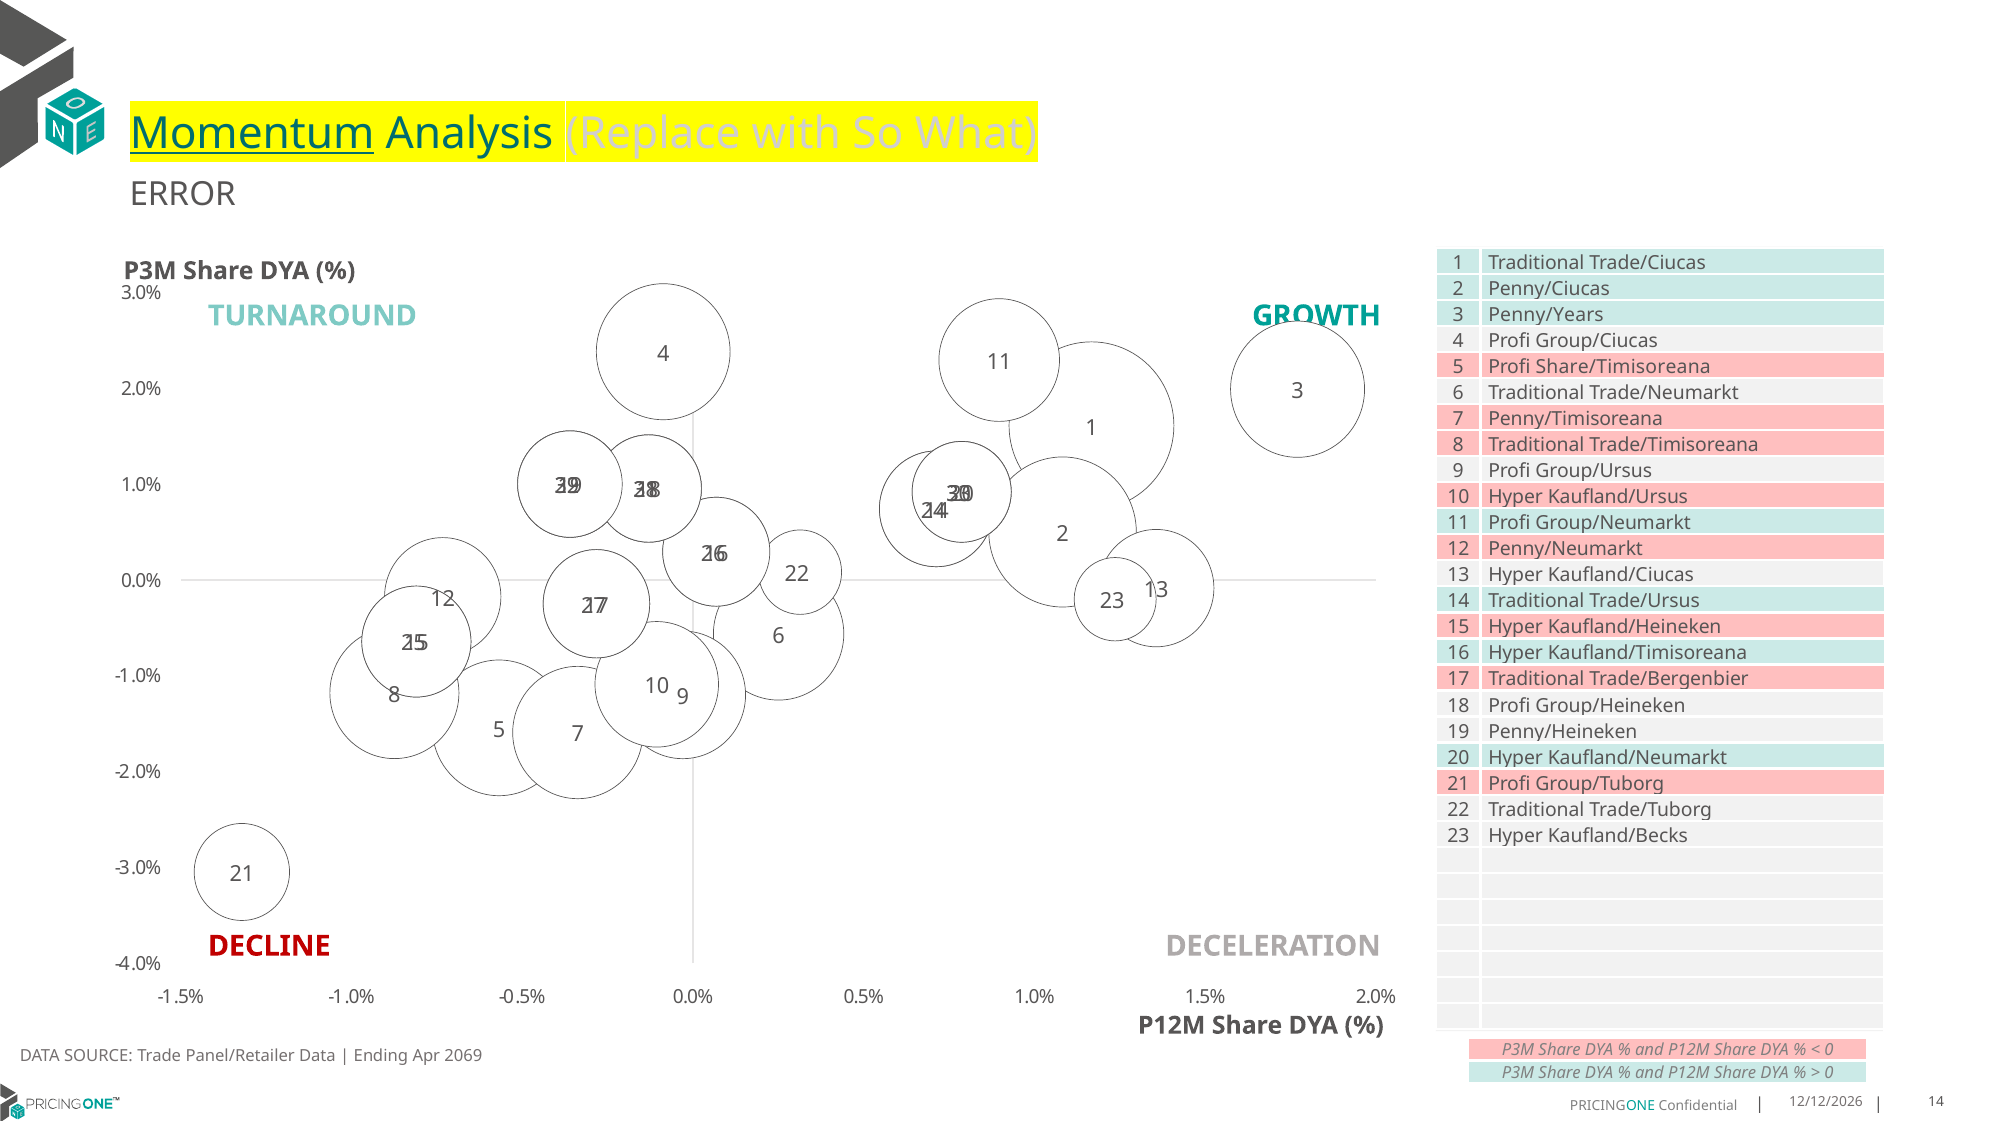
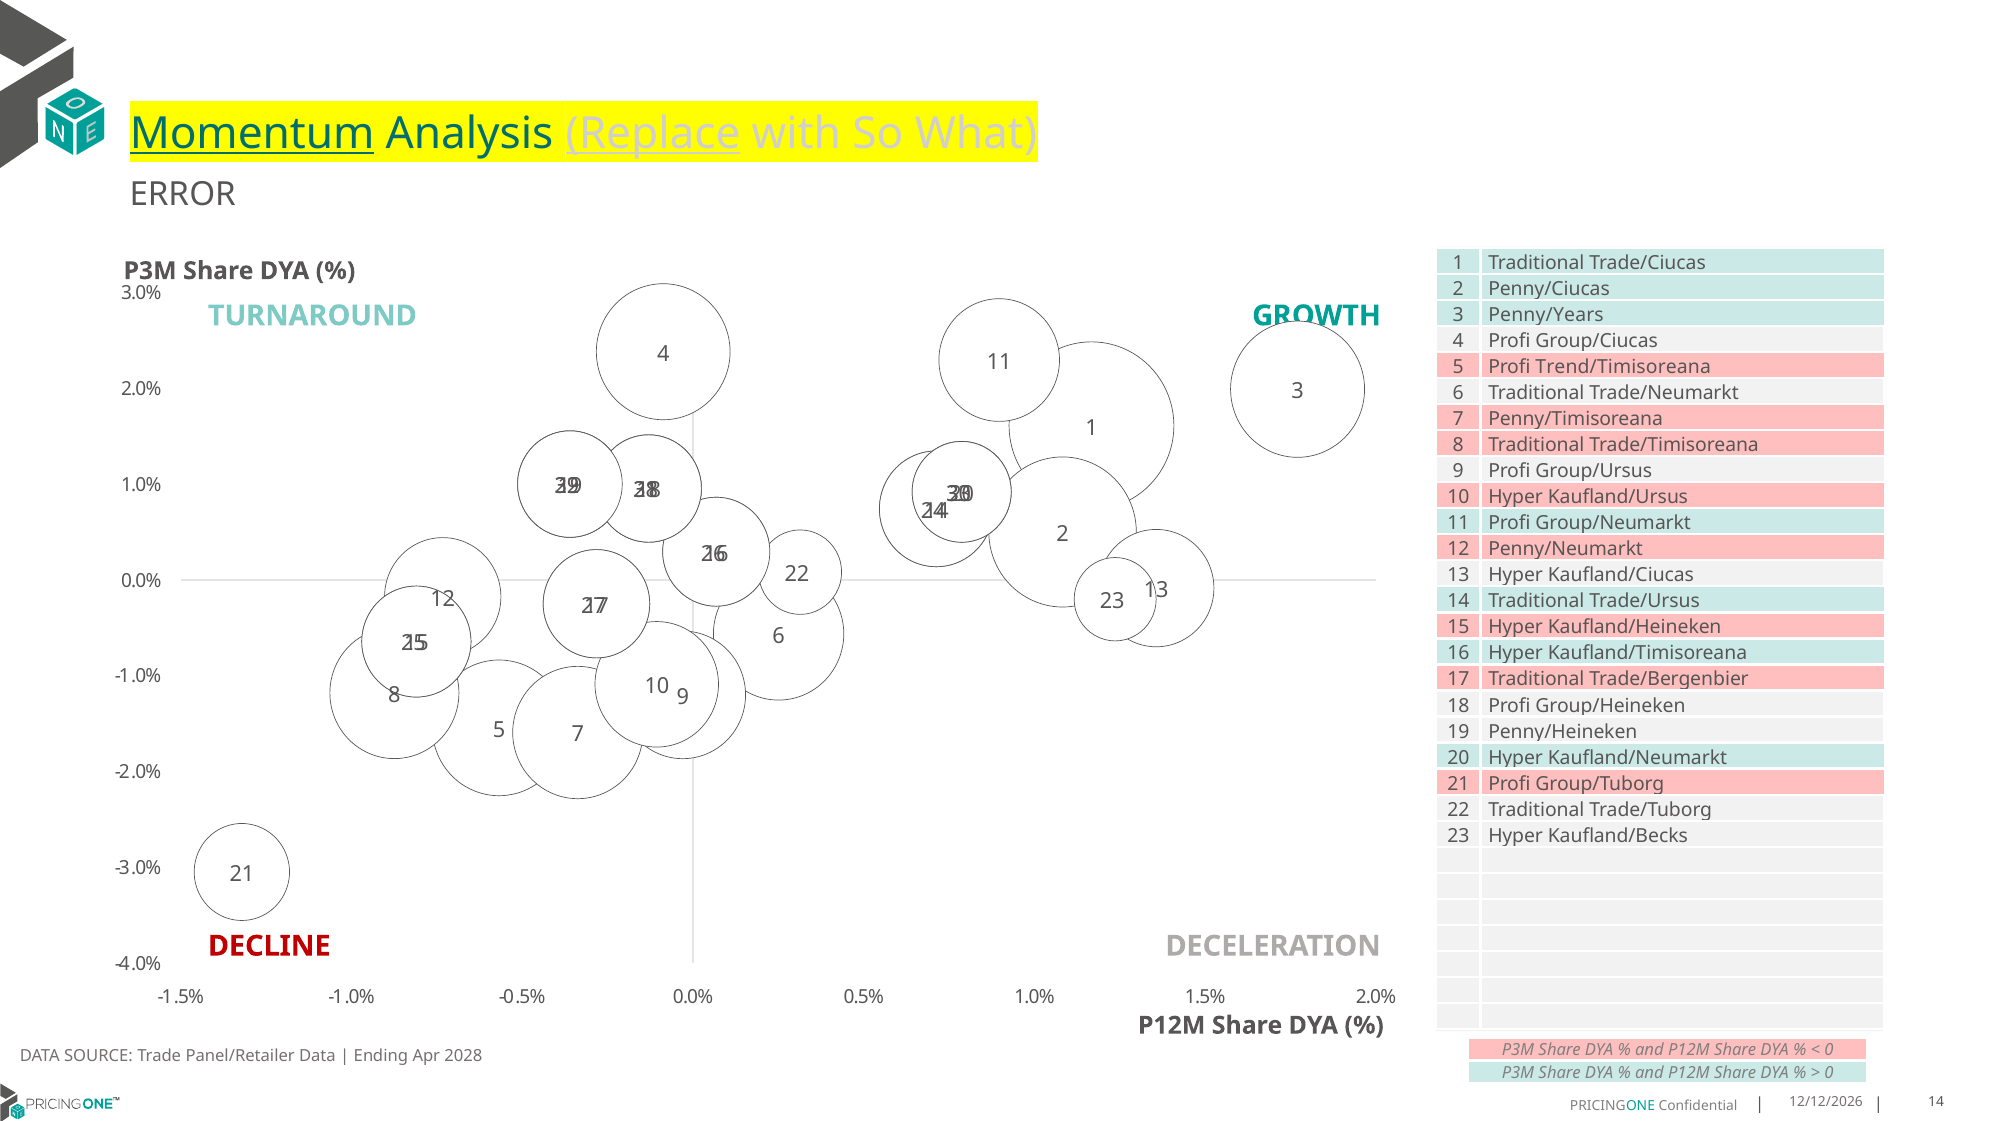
Replace underline: none -> present
Share/Timisoreana: Share/Timisoreana -> Trend/Timisoreana
2069: 2069 -> 2028
